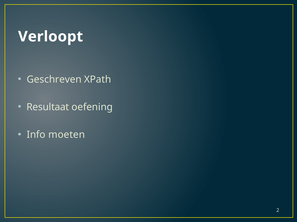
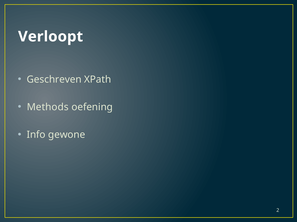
Resultaat: Resultaat -> Methods
moeten: moeten -> gewone
